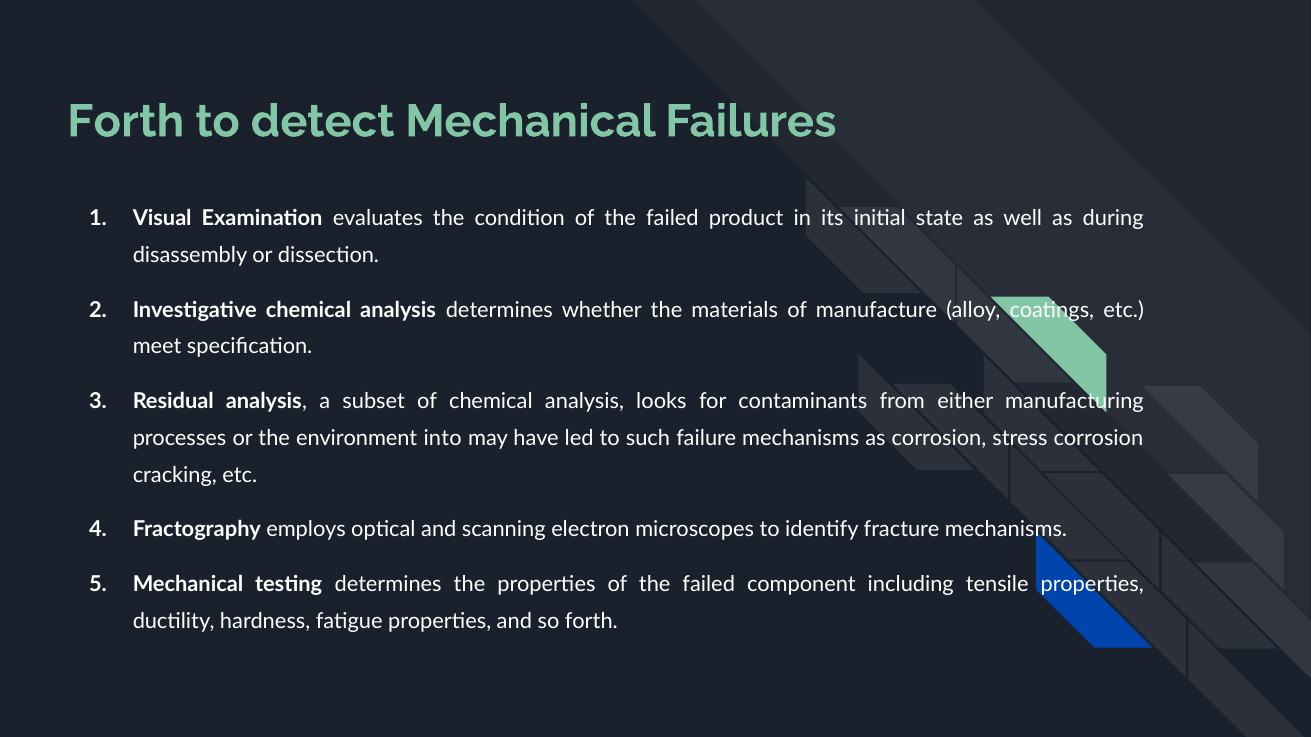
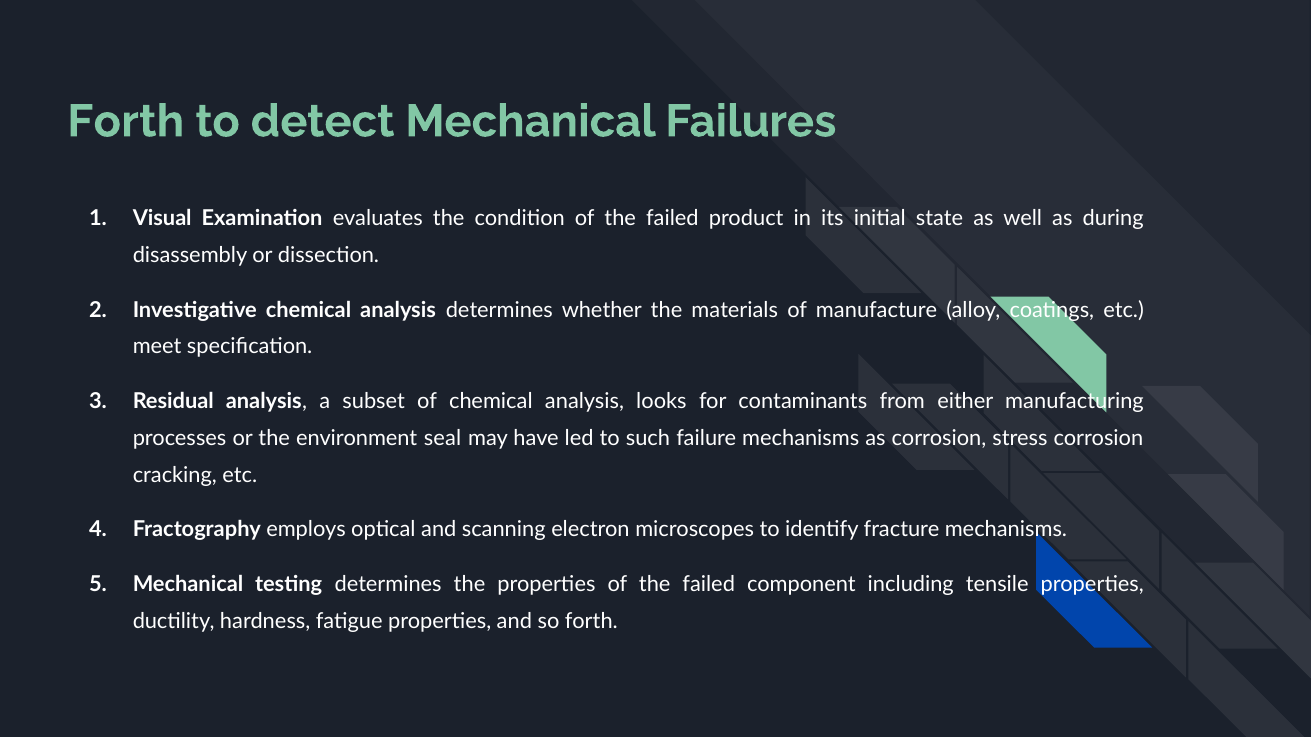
into: into -> seal
